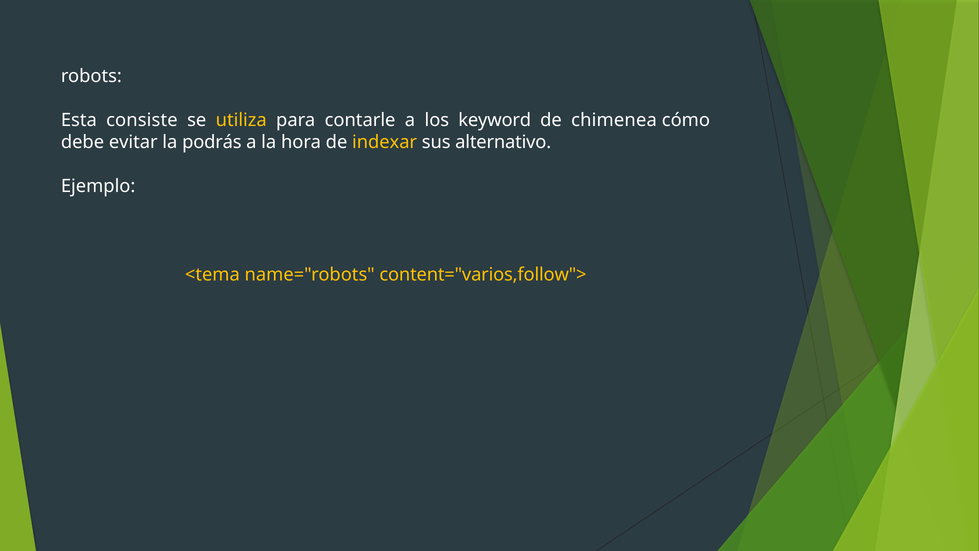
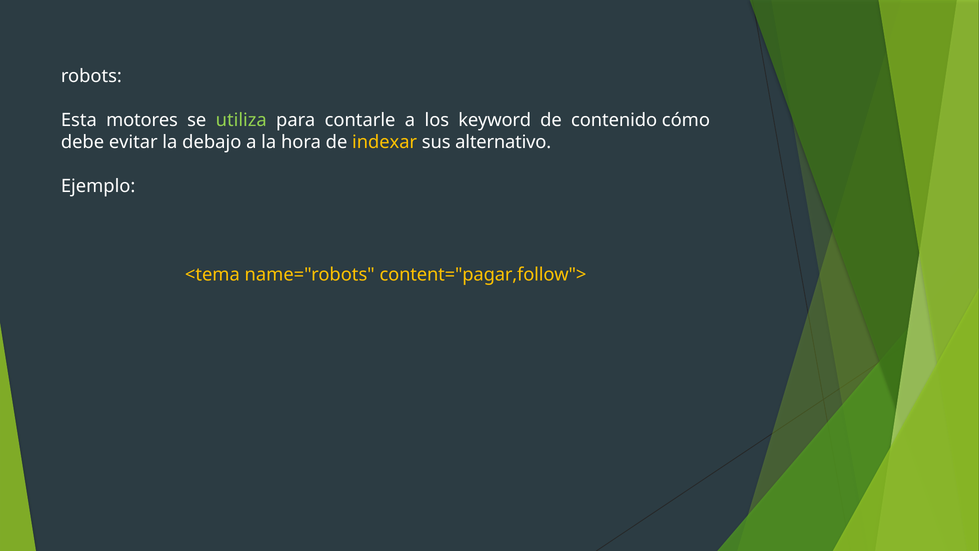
consiste: consiste -> motores
utiliza colour: yellow -> light green
chimenea: chimenea -> contenido
podrás: podrás -> debajo
content="varios,follow">: content="varios,follow"> -> content="pagar,follow">
